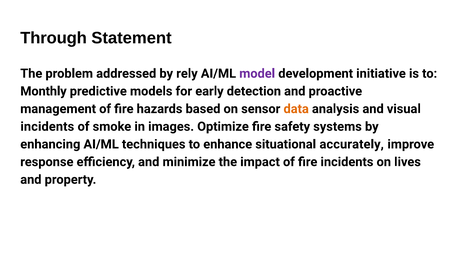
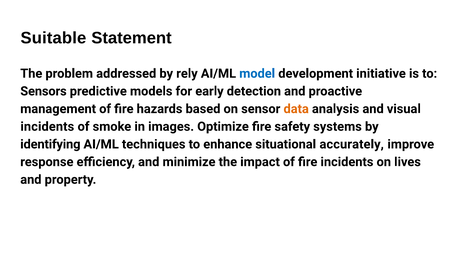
Through: Through -> Suitable
model colour: purple -> blue
Monthly: Monthly -> Sensors
enhancing: enhancing -> identifying
